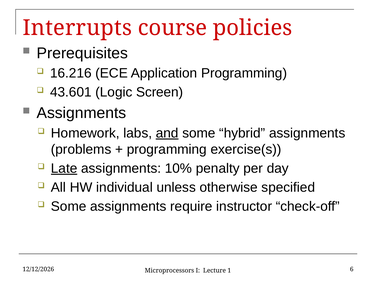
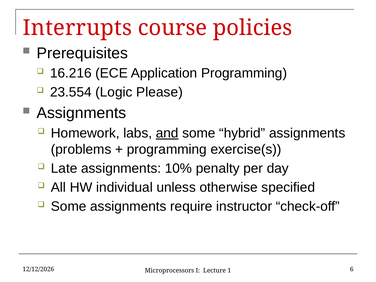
43.601: 43.601 -> 23.554
Screen: Screen -> Please
Late underline: present -> none
